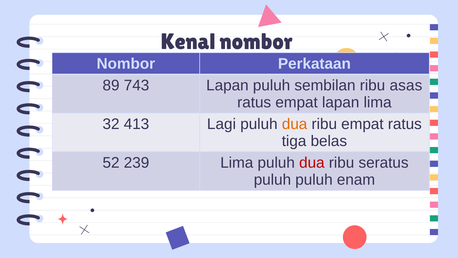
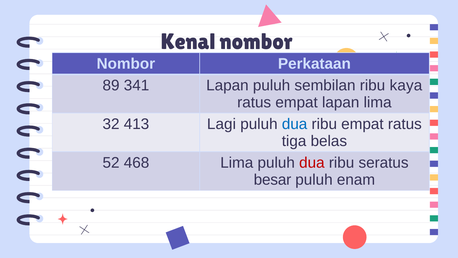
743: 743 -> 341
asas: asas -> kaya
dua at (295, 124) colour: orange -> blue
239: 239 -> 468
puluh at (272, 180): puluh -> besar
